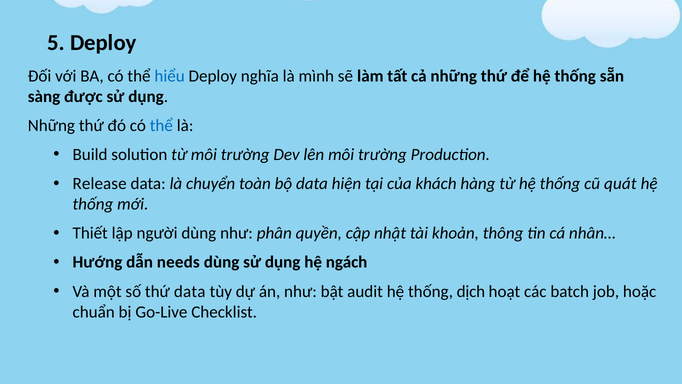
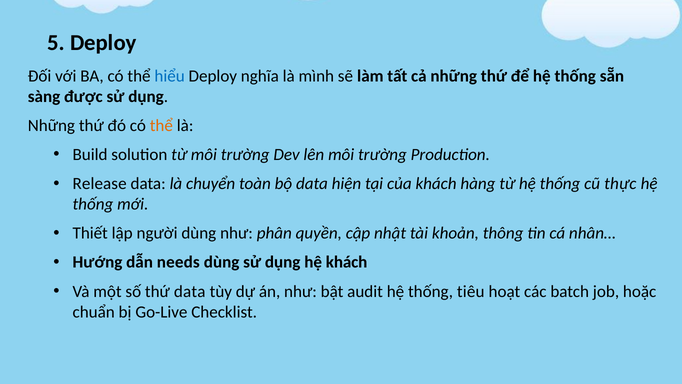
thể at (161, 126) colour: blue -> orange
quát: quát -> thực
hệ ngách: ngách -> khách
dịch: dịch -> tiêu
